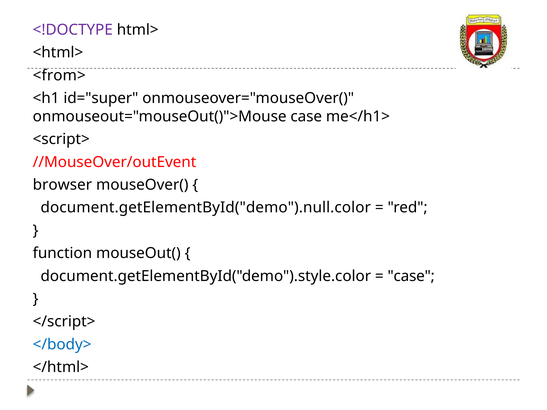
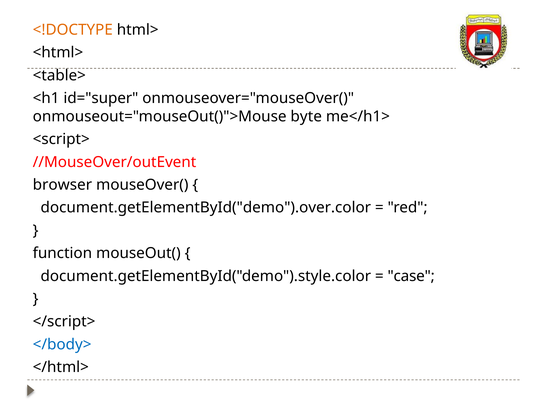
<!DOCTYPE colour: purple -> orange
<from>: <from> -> <table>
onmouseout="mouseOut()">Mouse case: case -> byte
document.getElementById("demo").null.color: document.getElementById("demo").null.color -> document.getElementById("demo").over.color
